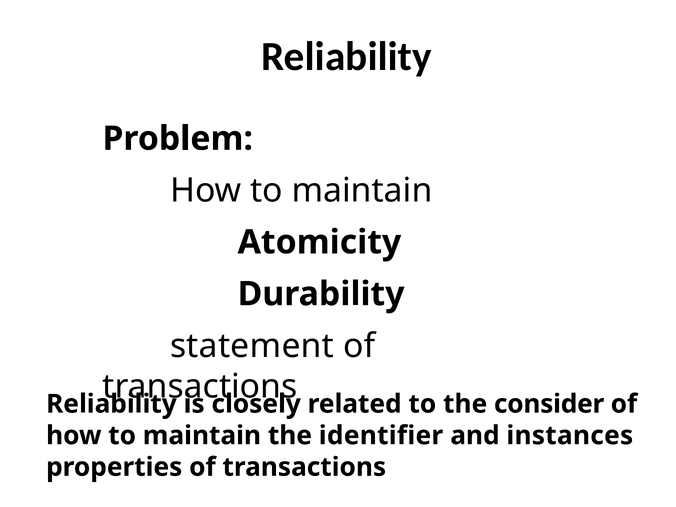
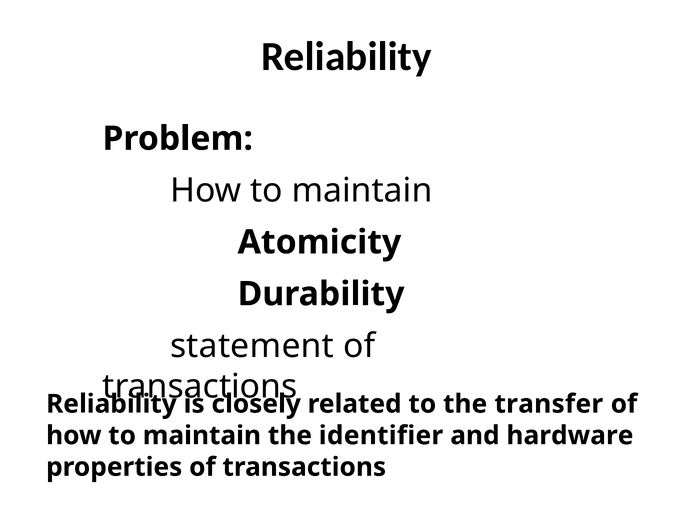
consider: consider -> transfer
instances: instances -> hardware
